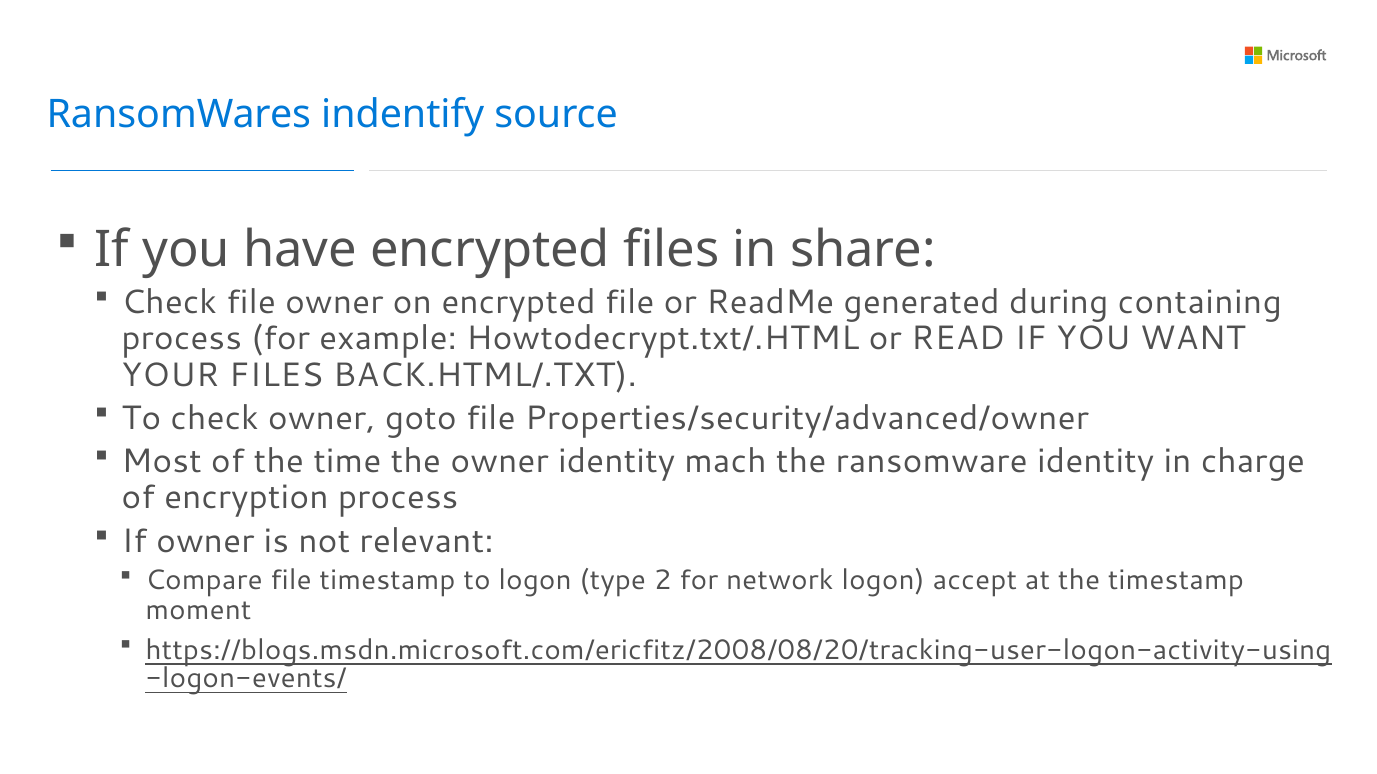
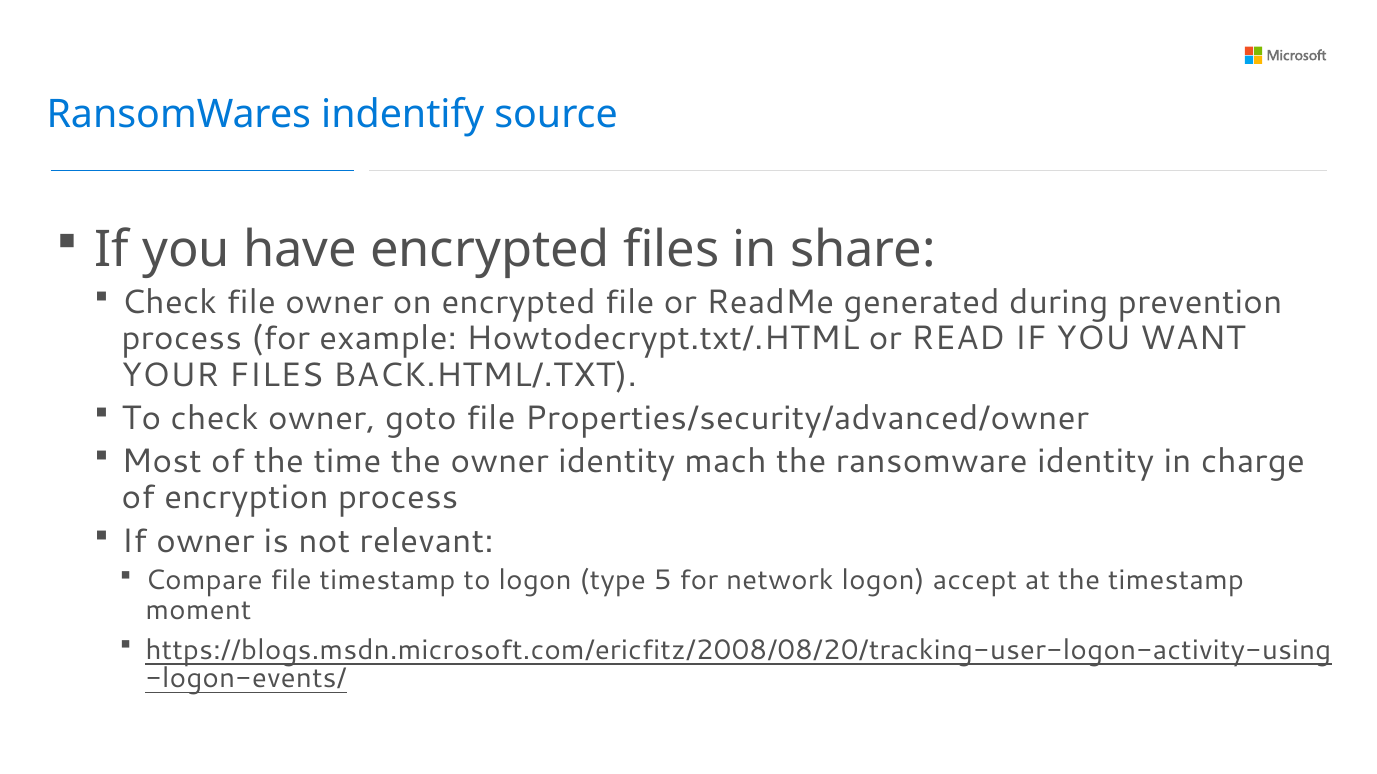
containing: containing -> prevention
2: 2 -> 5
